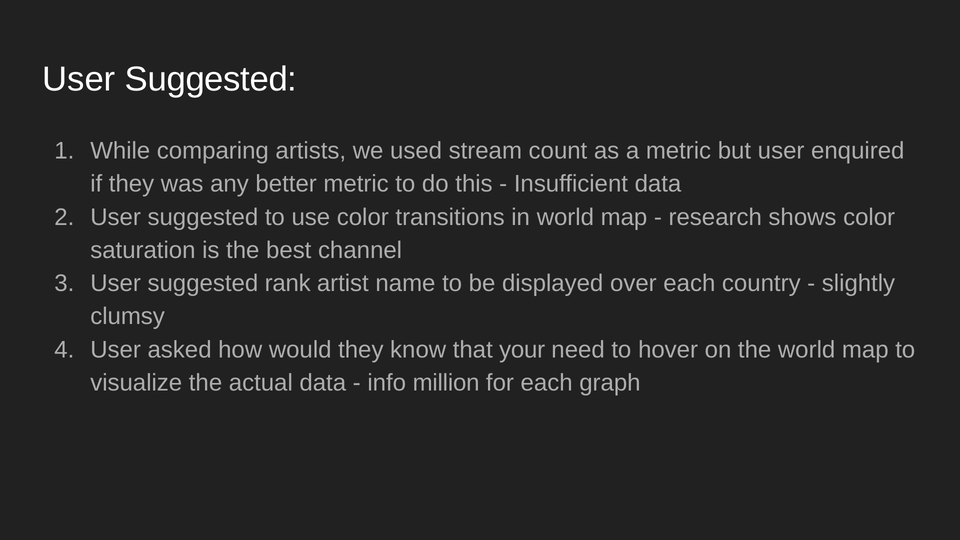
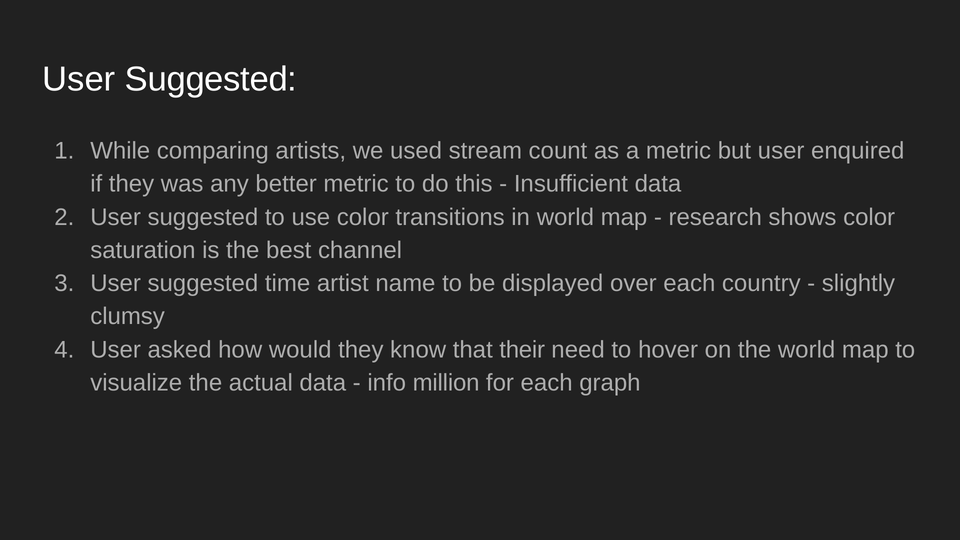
rank: rank -> time
your: your -> their
